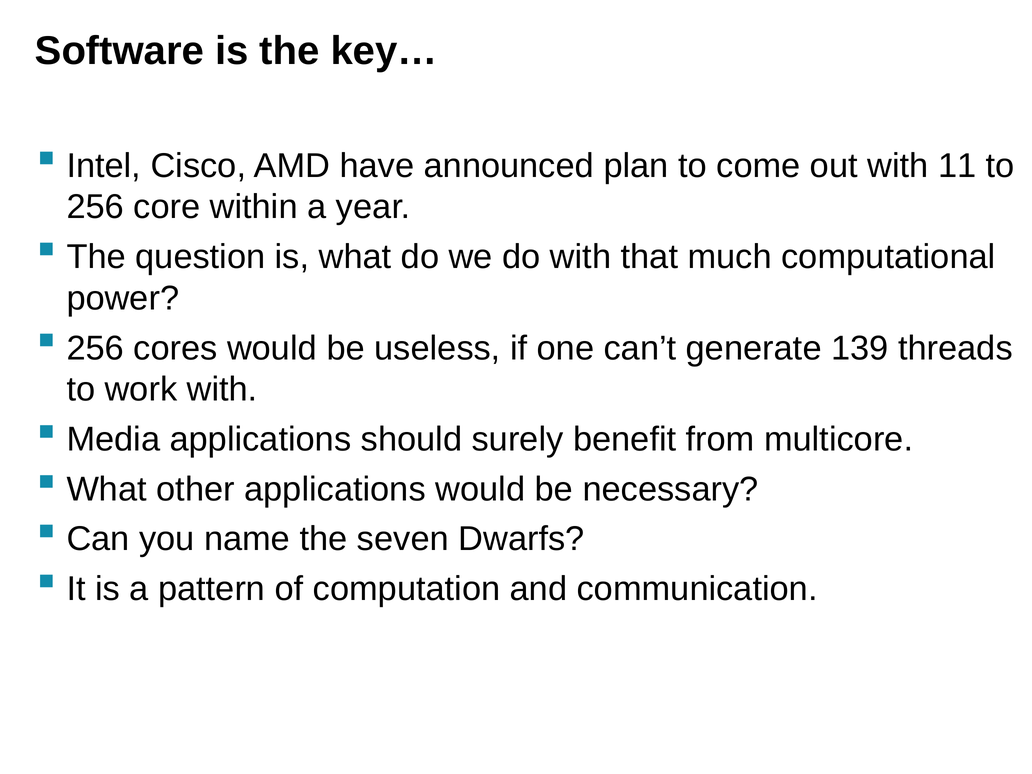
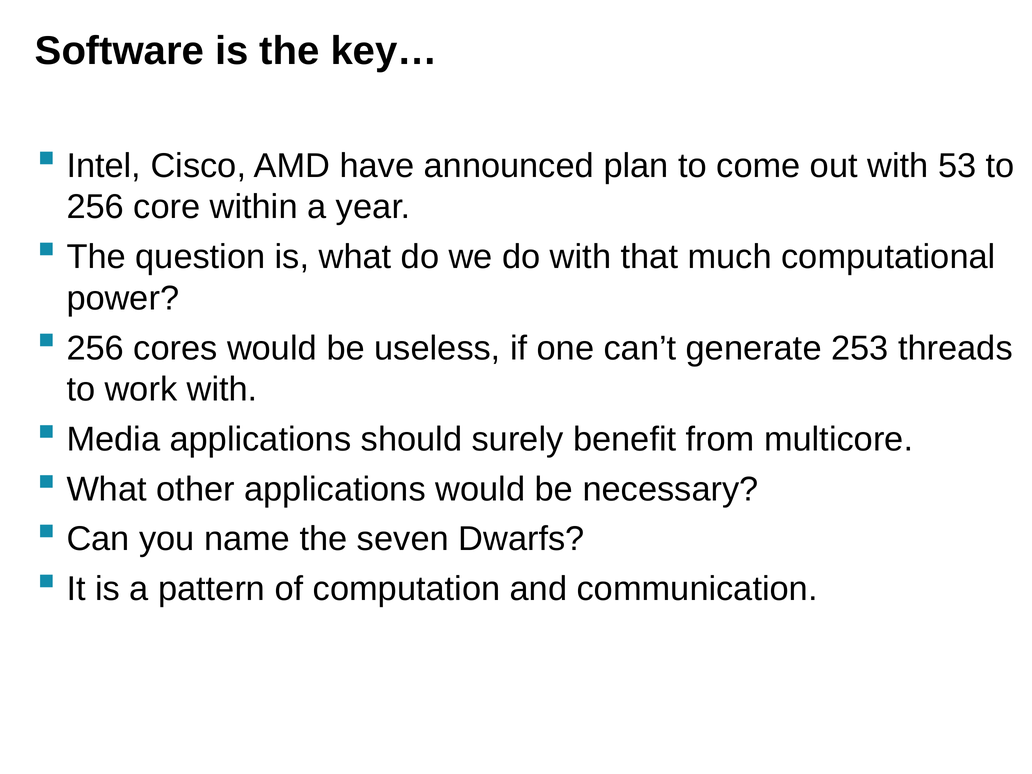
11: 11 -> 53
139: 139 -> 253
